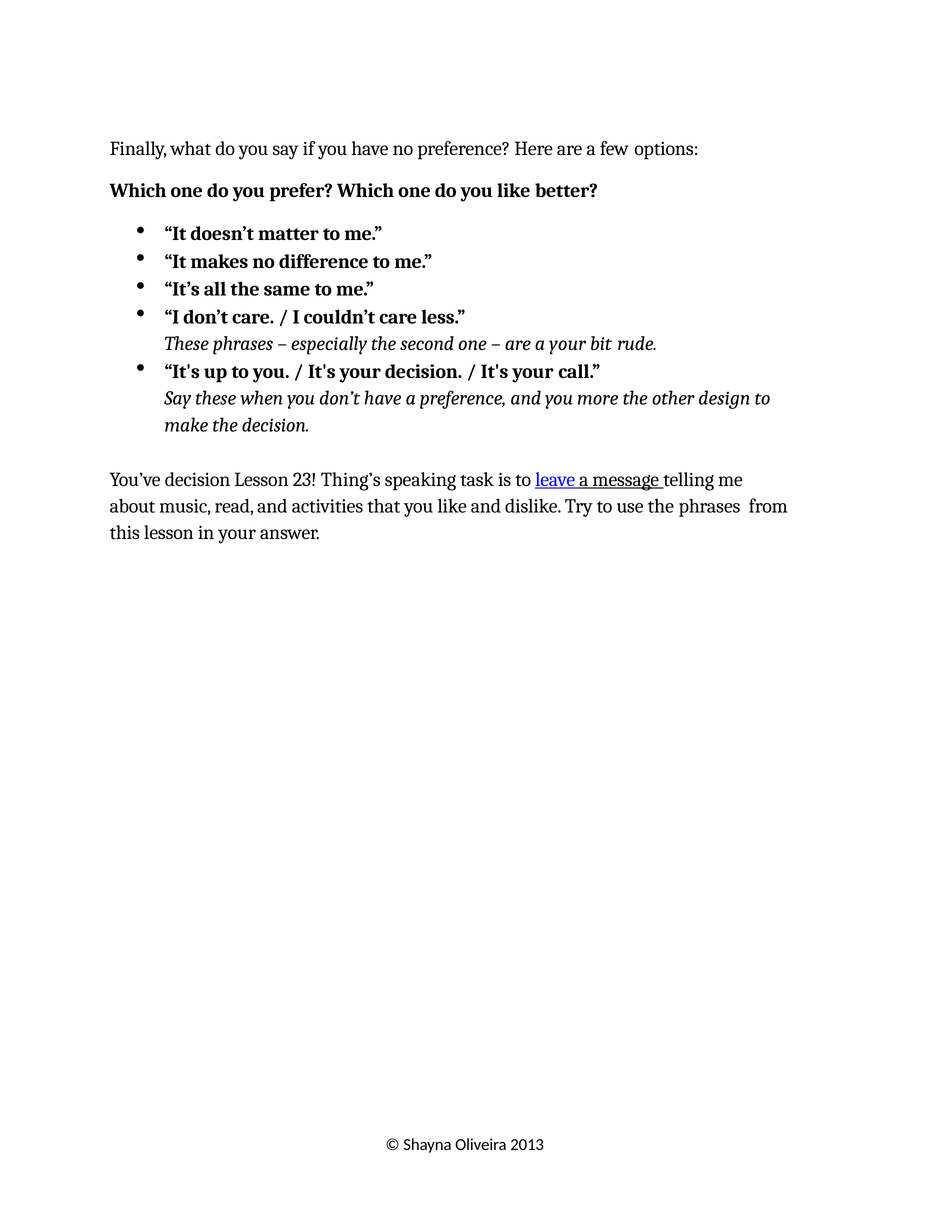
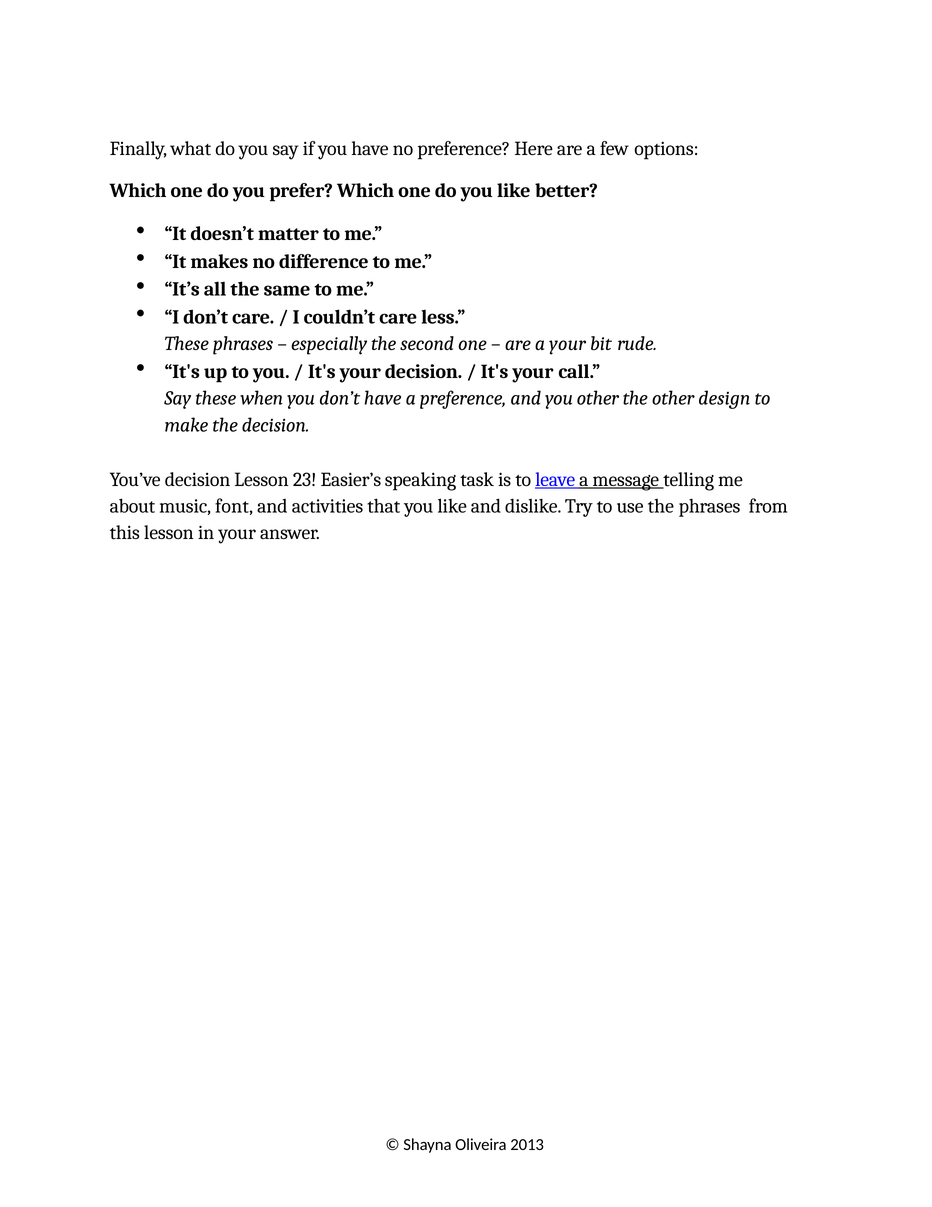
you more: more -> other
Thing’s: Thing’s -> Easier’s
read: read -> font
